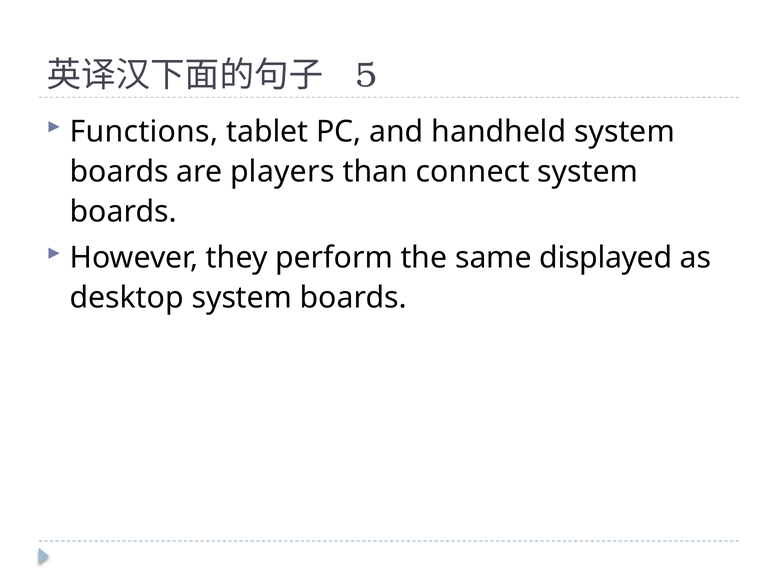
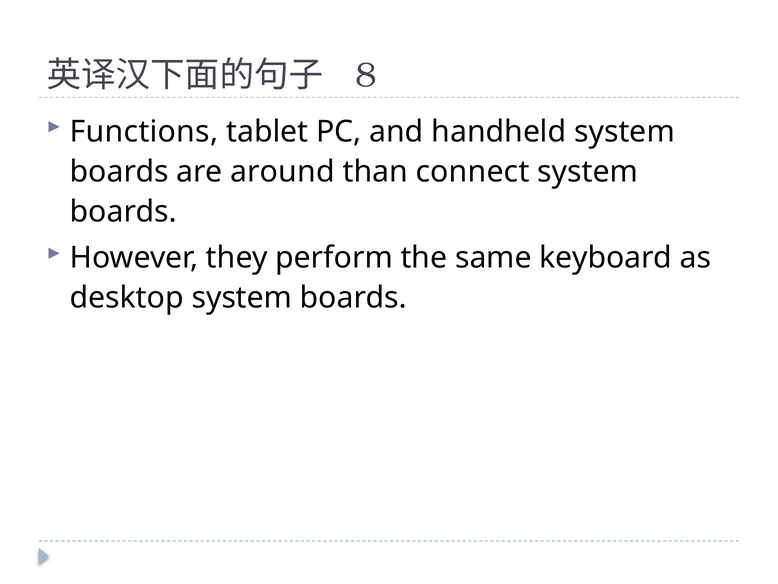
5: 5 -> 8
players: players -> around
displayed: displayed -> keyboard
